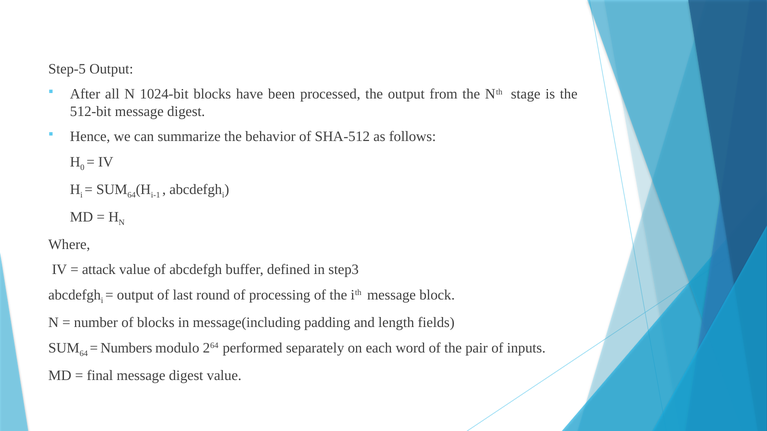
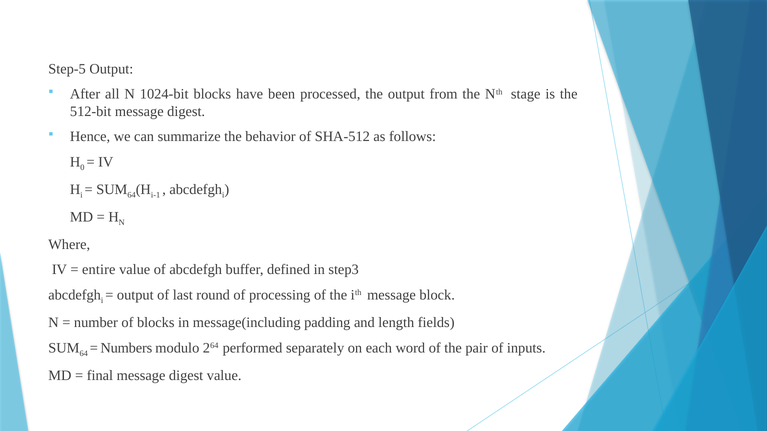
attack: attack -> entire
